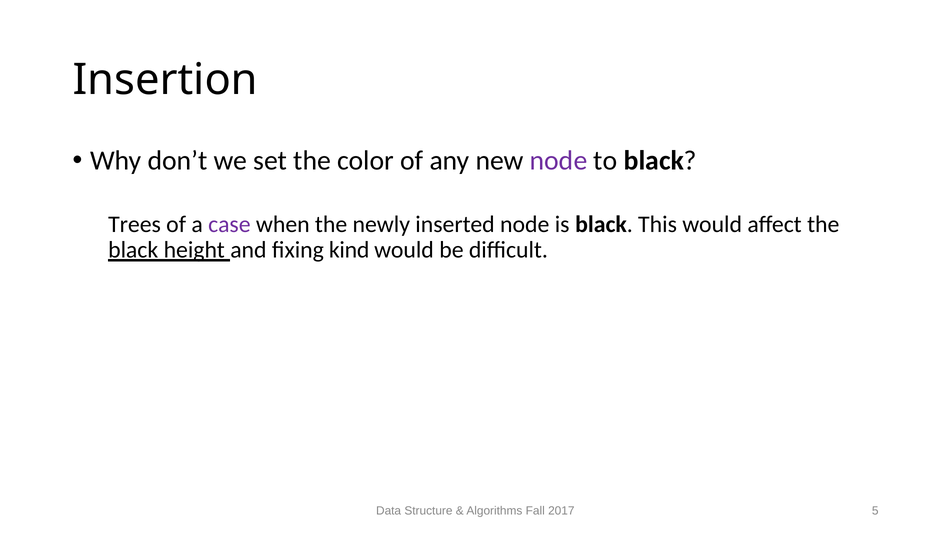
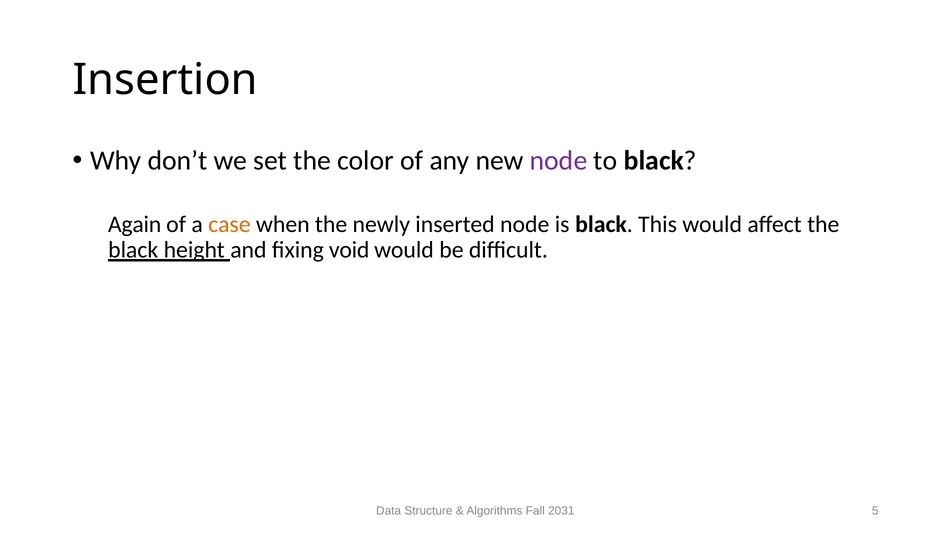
Trees: Trees -> Again
case colour: purple -> orange
kind: kind -> void
2017: 2017 -> 2031
